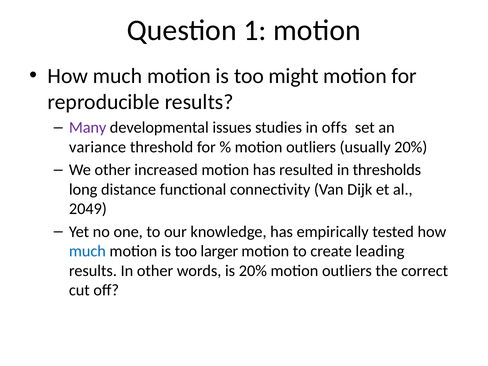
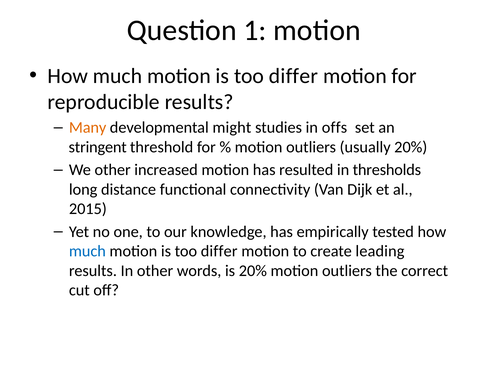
might at (294, 76): might -> differ
Many colour: purple -> orange
issues: issues -> might
variance: variance -> stringent
2049: 2049 -> 2015
larger at (219, 251): larger -> differ
